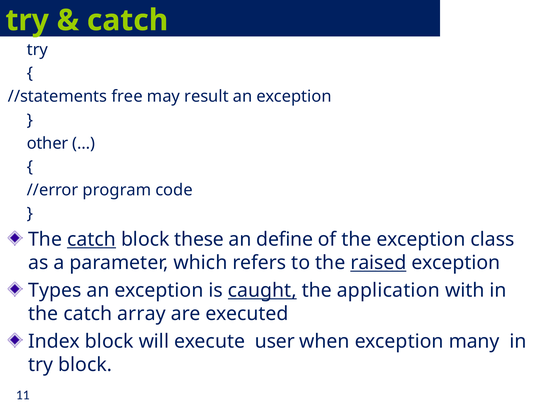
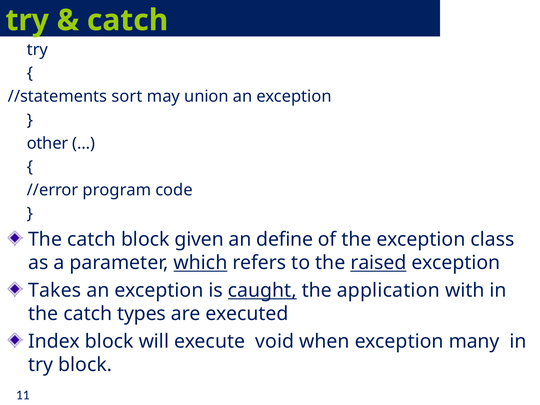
free: free -> sort
result: result -> union
catch at (91, 239) underline: present -> none
these: these -> given
which underline: none -> present
Types: Types -> Takes
array: array -> types
user: user -> void
